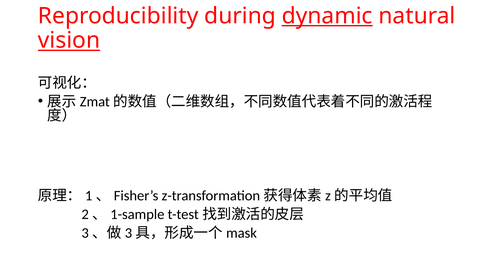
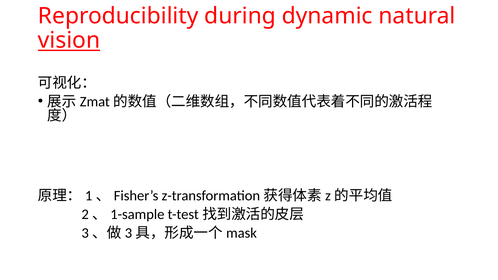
dynamic underline: present -> none
